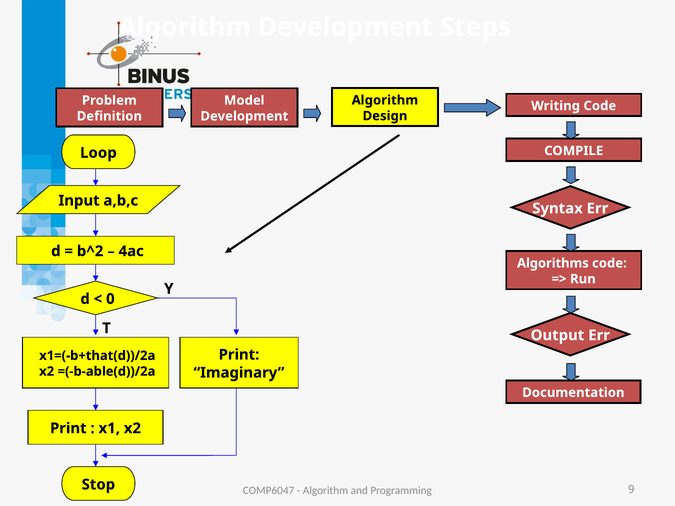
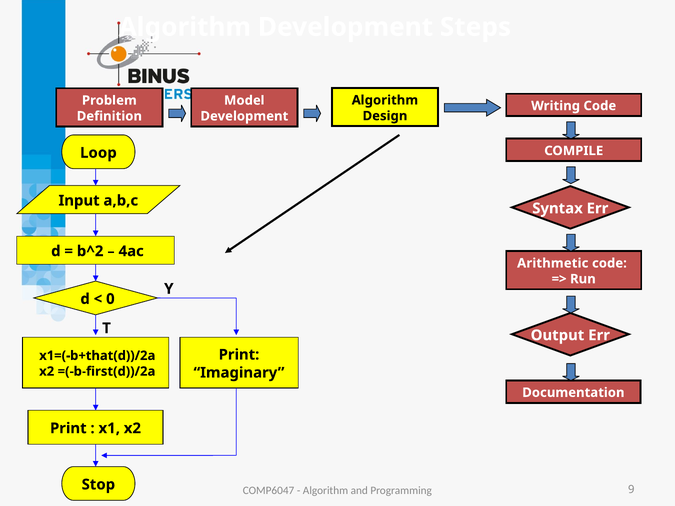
Algorithms: Algorithms -> Arithmetic
=(-b-able(d))/2a: =(-b-able(d))/2a -> =(-b-first(d))/2a
